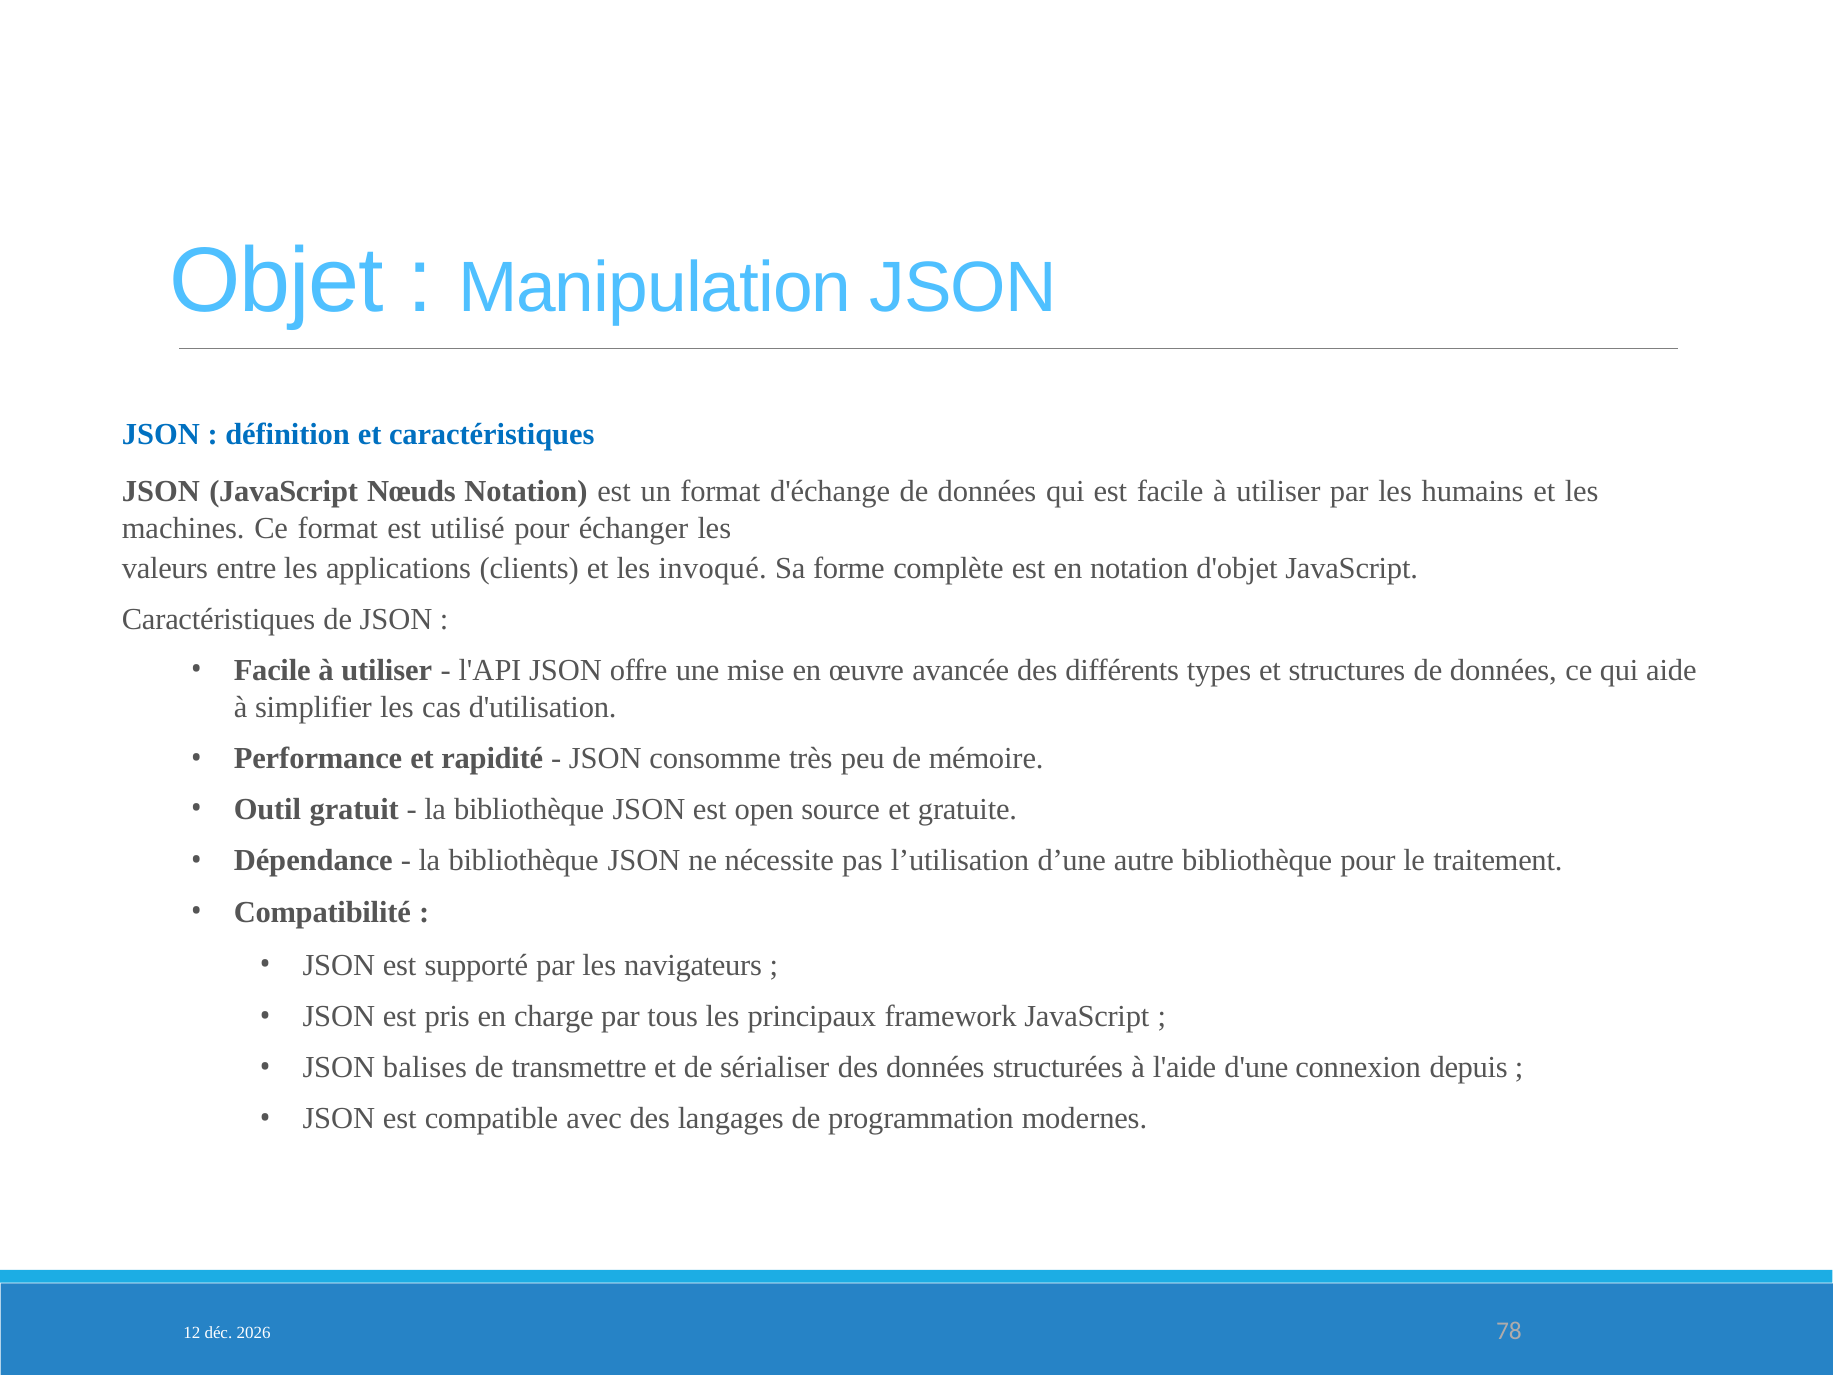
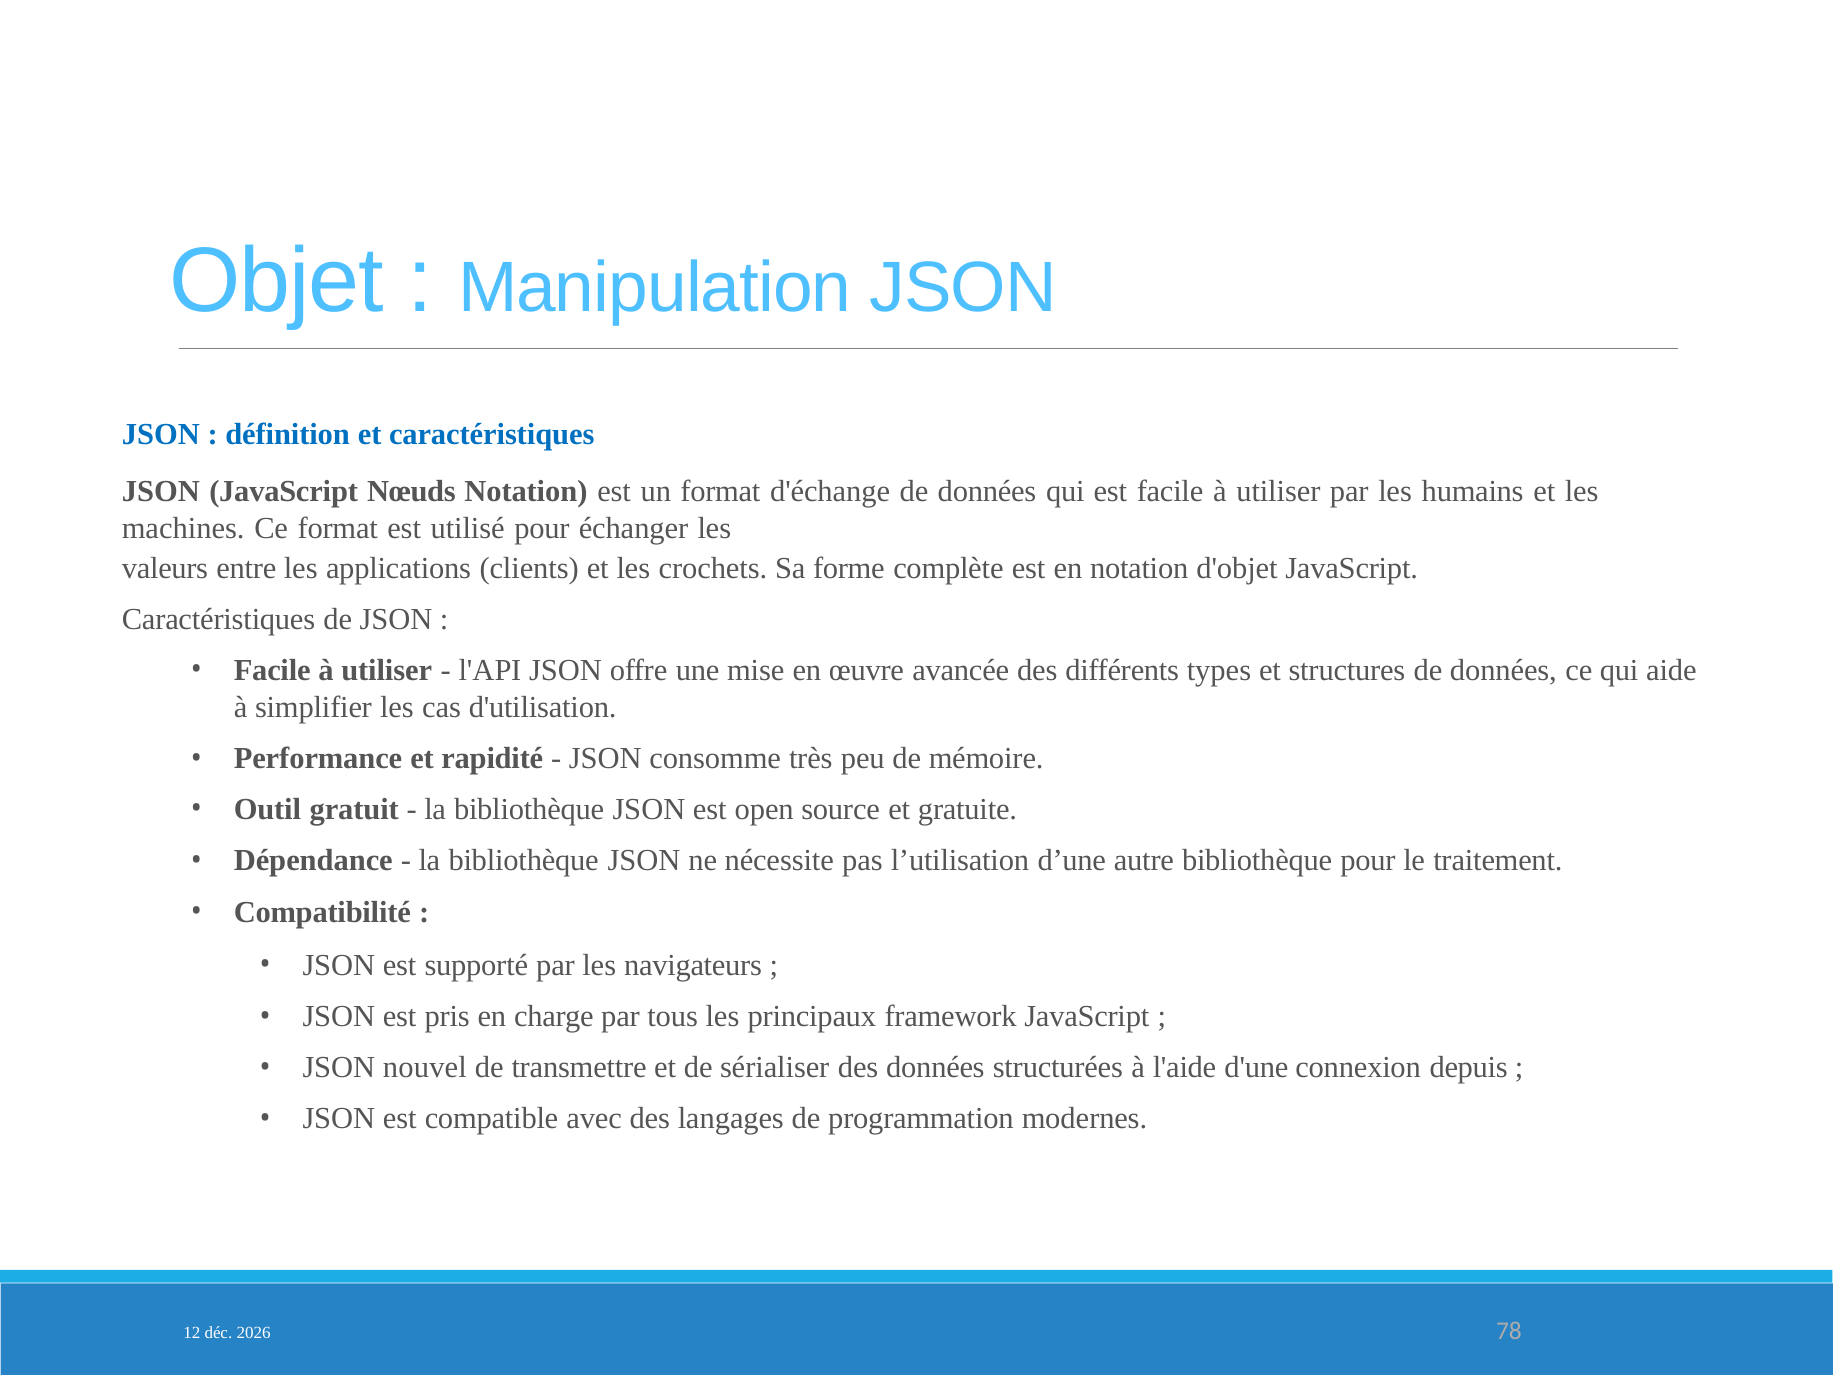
invoqué: invoqué -> crochets
balises: balises -> nouvel
